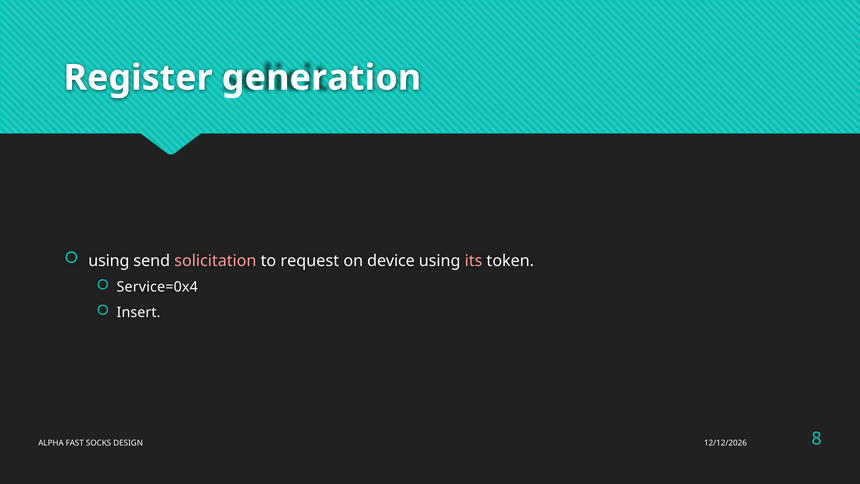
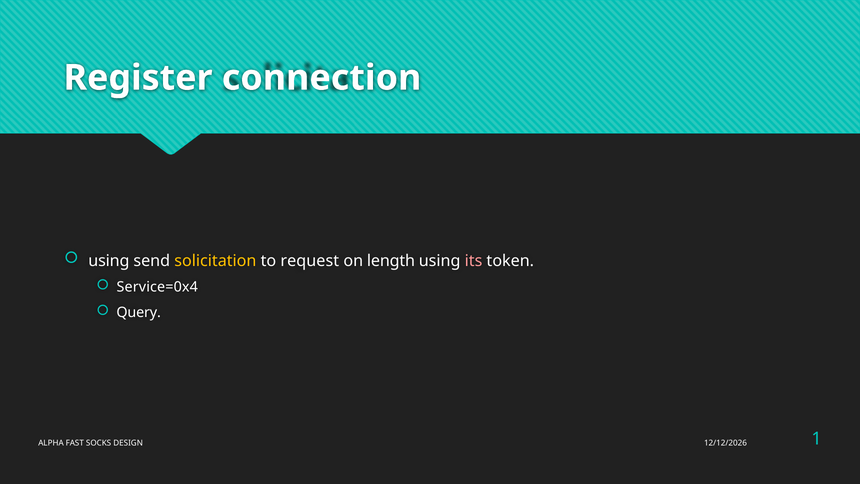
generation: generation -> connection
solicitation colour: pink -> yellow
device: device -> length
Insert: Insert -> Query
8: 8 -> 1
